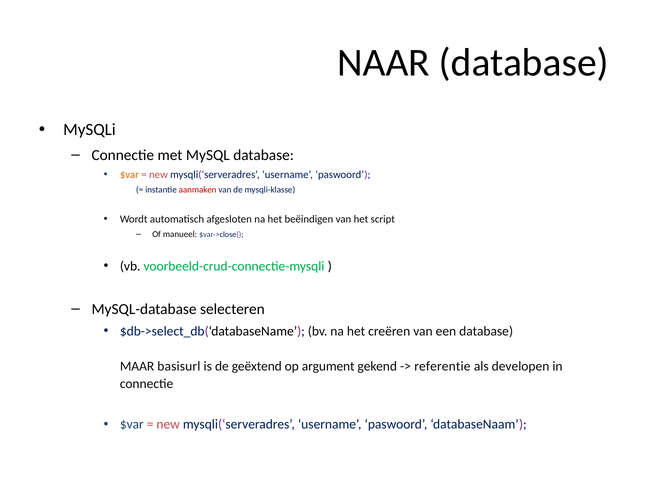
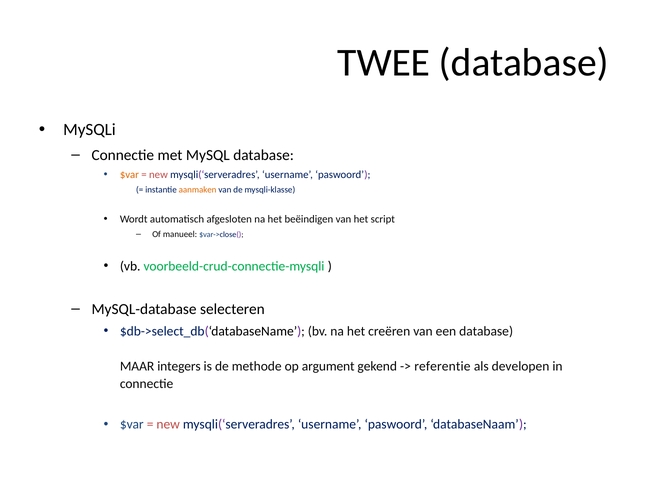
NAAR: NAAR -> TWEE
aanmaken colour: red -> orange
basisurl: basisurl -> integers
geëxtend: geëxtend -> methode
